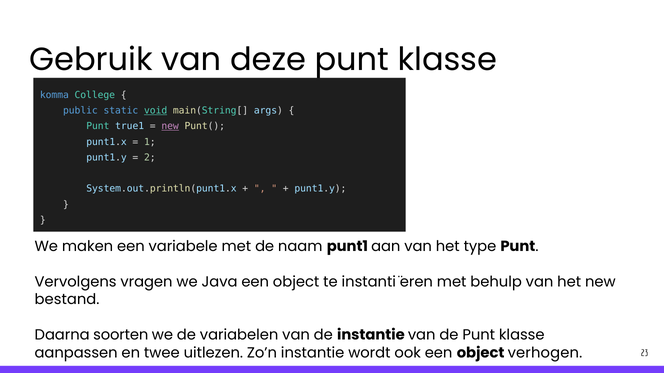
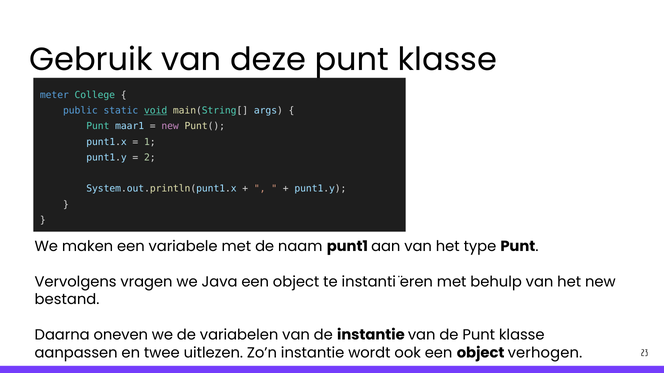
komma: komma -> meter
true1: true1 -> maar1
new at (170, 126) underline: present -> none
soorten: soorten -> oneven
